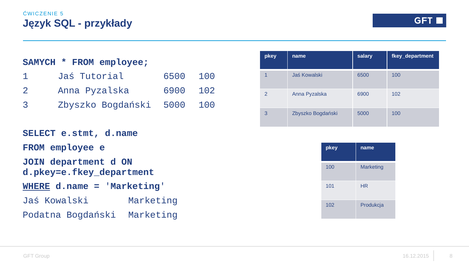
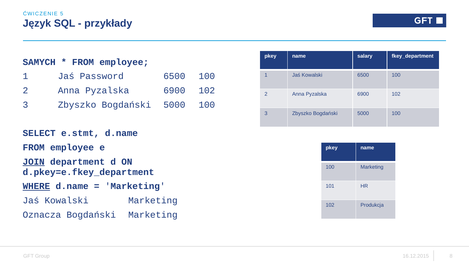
Tutorial: Tutorial -> Password
JOIN underline: none -> present
Podatna: Podatna -> Oznacza
